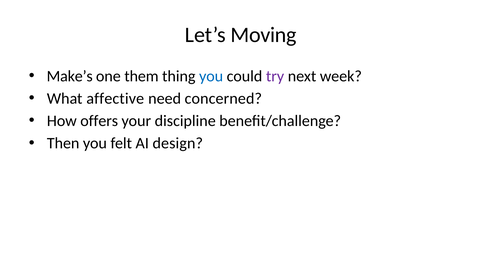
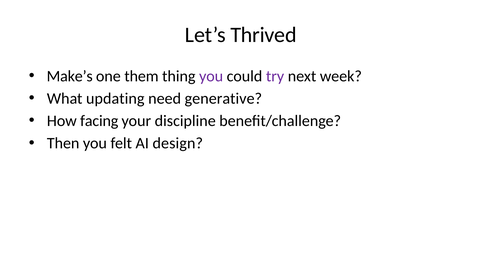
Moving: Moving -> Thrived
you at (211, 76) colour: blue -> purple
affective: affective -> updating
concerned: concerned -> generative
offers: offers -> facing
